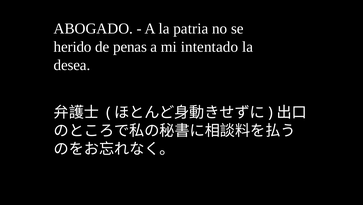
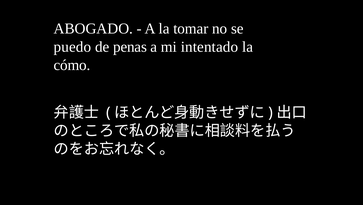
patria: patria -> tomar
herido: herido -> puedo
desea: desea -> cómo
